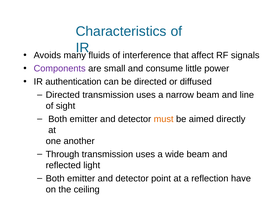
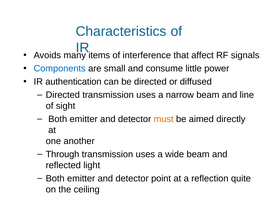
fluids: fluids -> items
Components colour: purple -> blue
have: have -> quite
